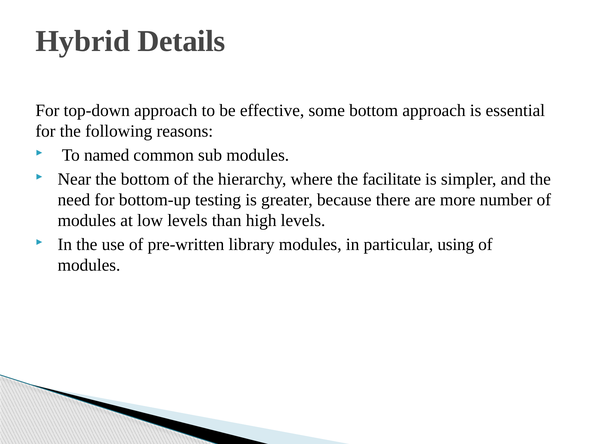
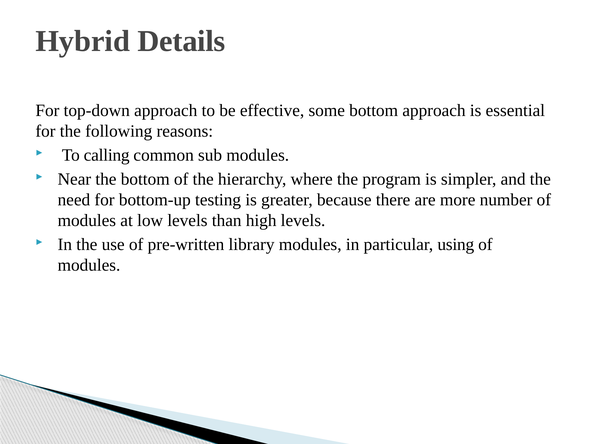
named: named -> calling
facilitate: facilitate -> program
